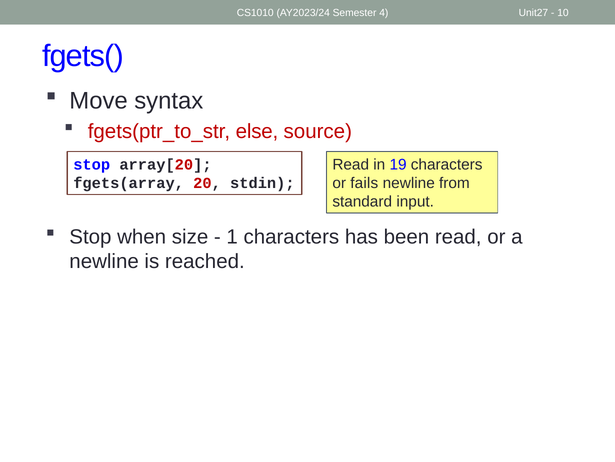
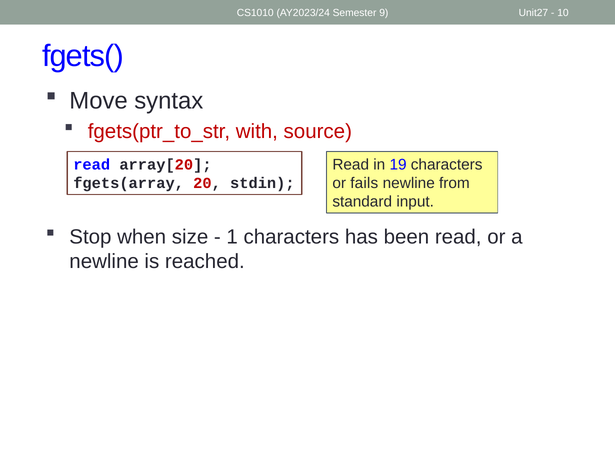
4: 4 -> 9
else: else -> with
stop at (92, 165): stop -> read
